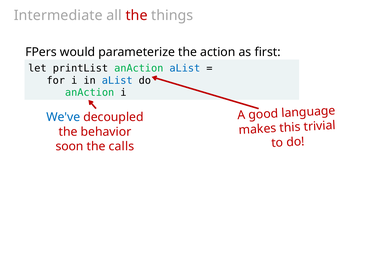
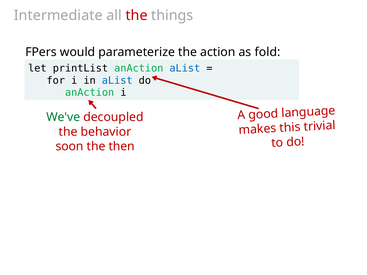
first: first -> fold
We've colour: blue -> green
calls: calls -> then
